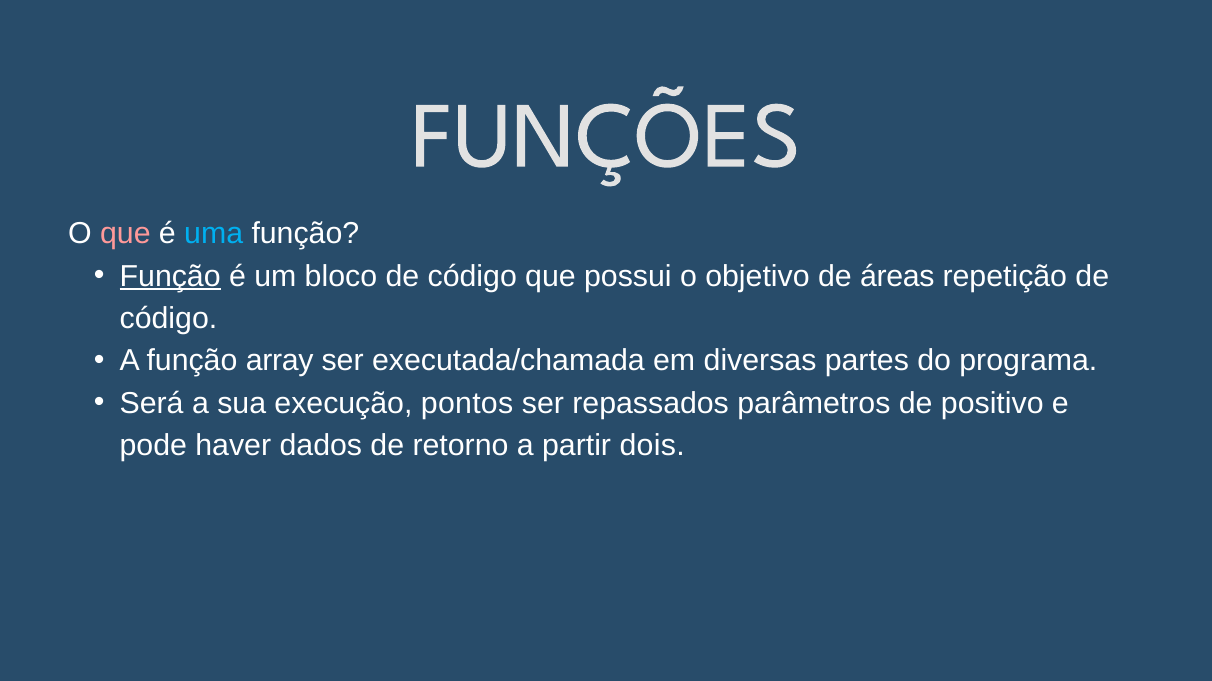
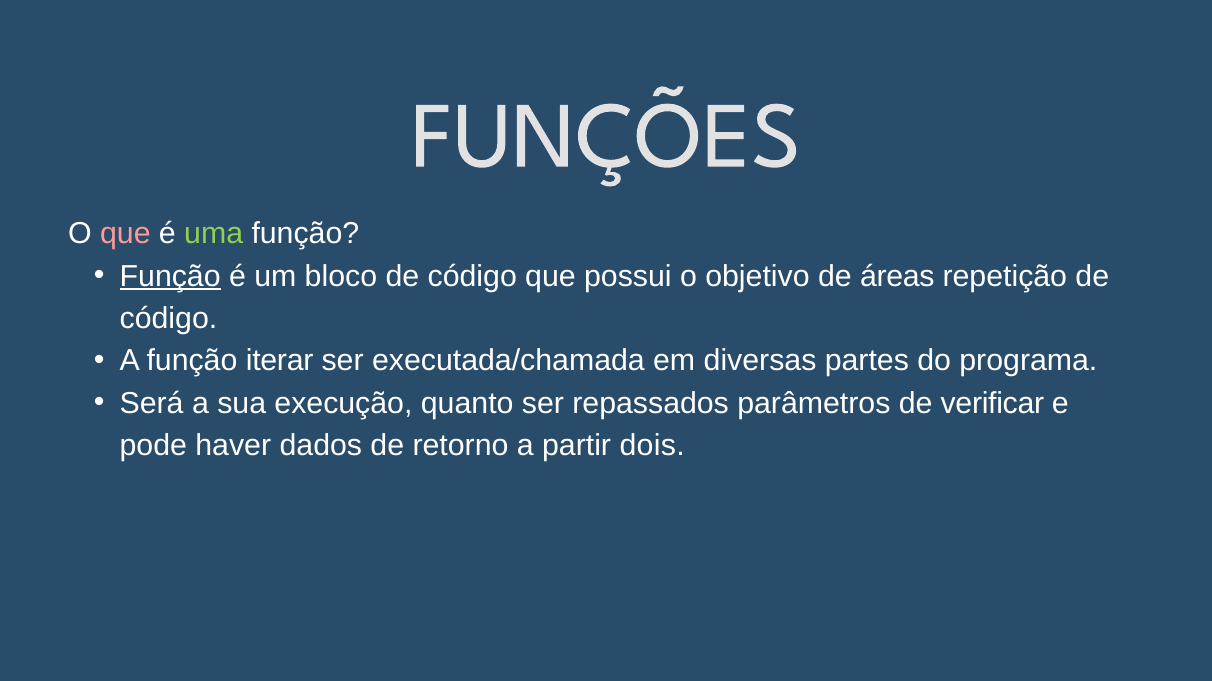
uma colour: light blue -> light green
array: array -> iterar
pontos: pontos -> quanto
positivo: positivo -> verificar
